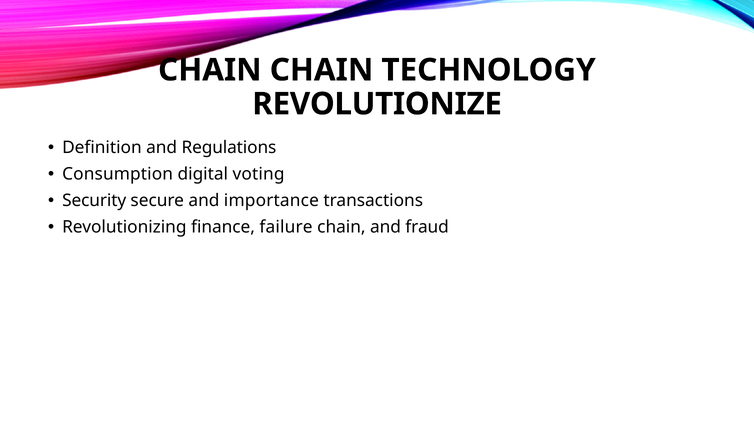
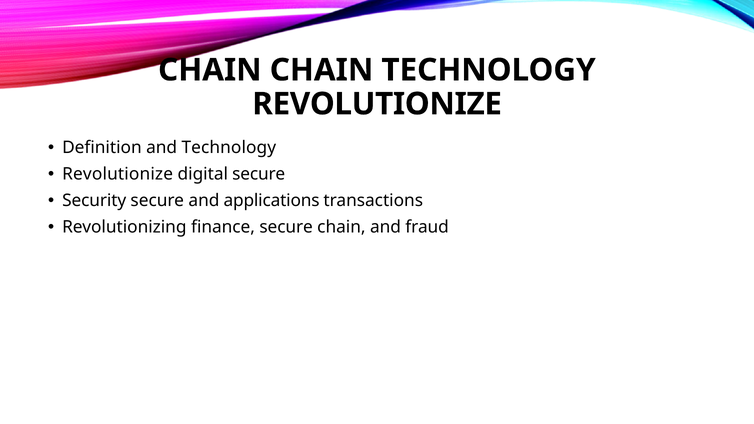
and Regulations: Regulations -> Technology
Consumption at (118, 174): Consumption -> Revolutionize
digital voting: voting -> secure
importance: importance -> applications
finance failure: failure -> secure
